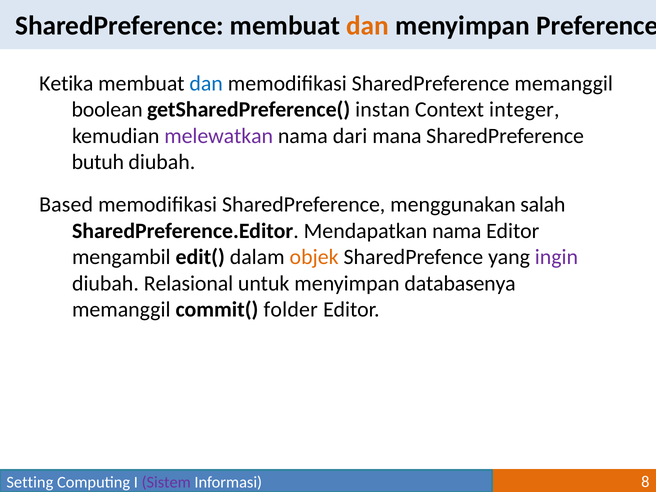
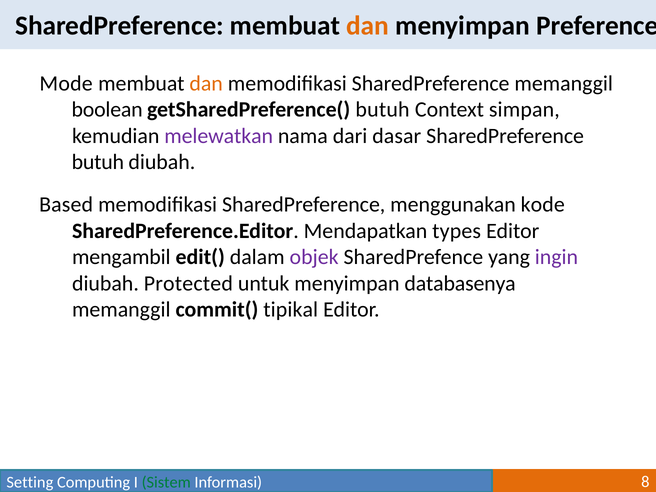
Ketika: Ketika -> Mode
dan at (206, 83) colour: blue -> orange
getSharedPreference( instan: instan -> butuh
integer: integer -> simpan
mana: mana -> dasar
salah: salah -> kode
Mendapatkan nama: nama -> types
objek colour: orange -> purple
Relasional: Relasional -> Protected
folder: folder -> tipikal
Sistem colour: purple -> green
